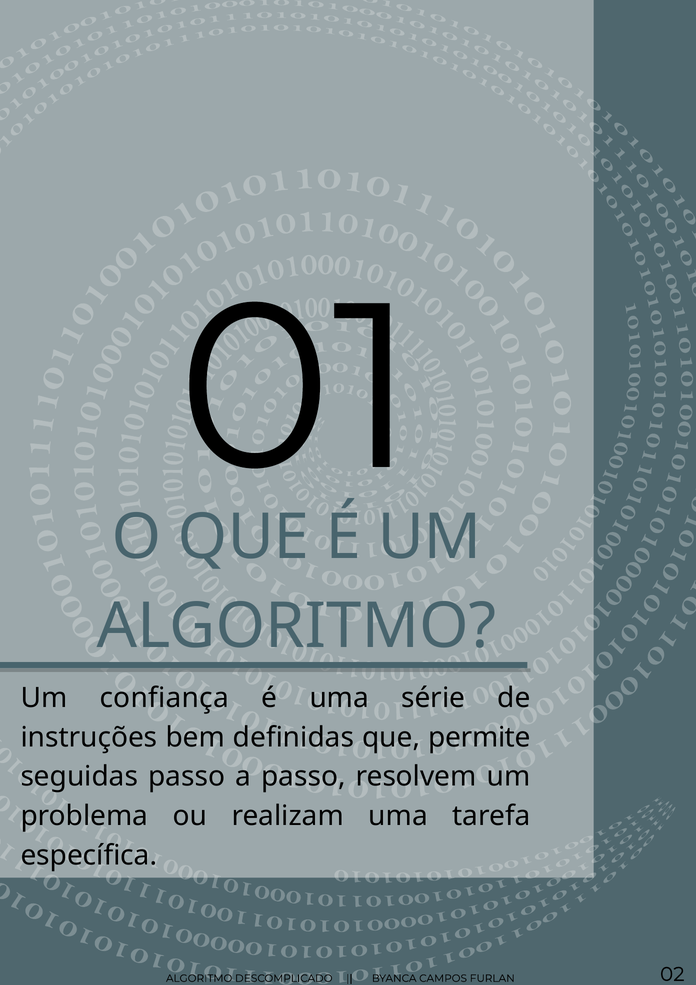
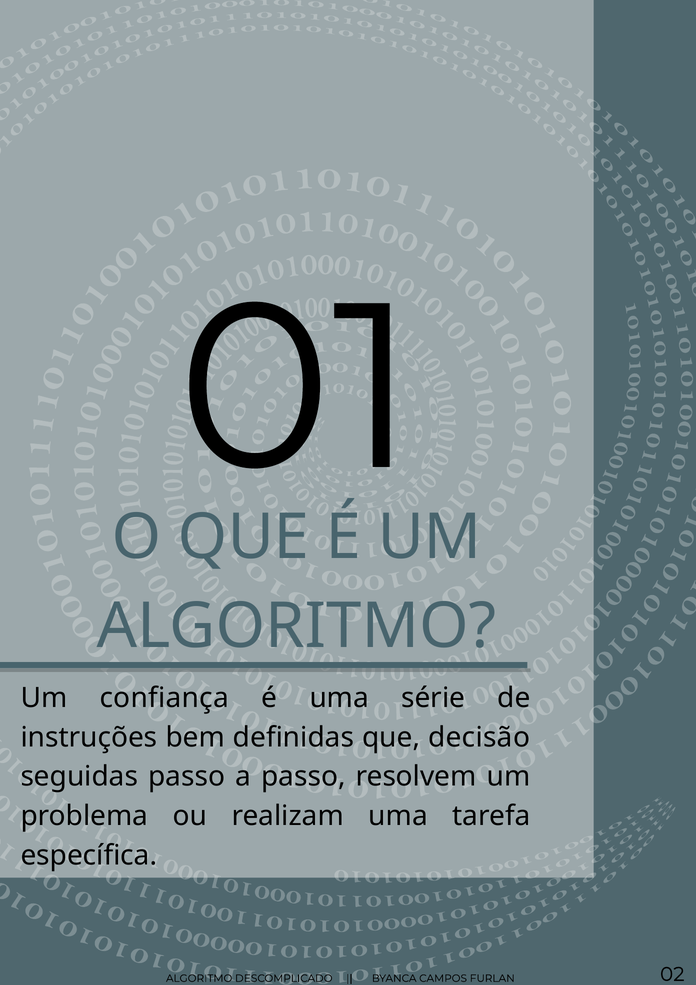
permite: permite -> decisão
